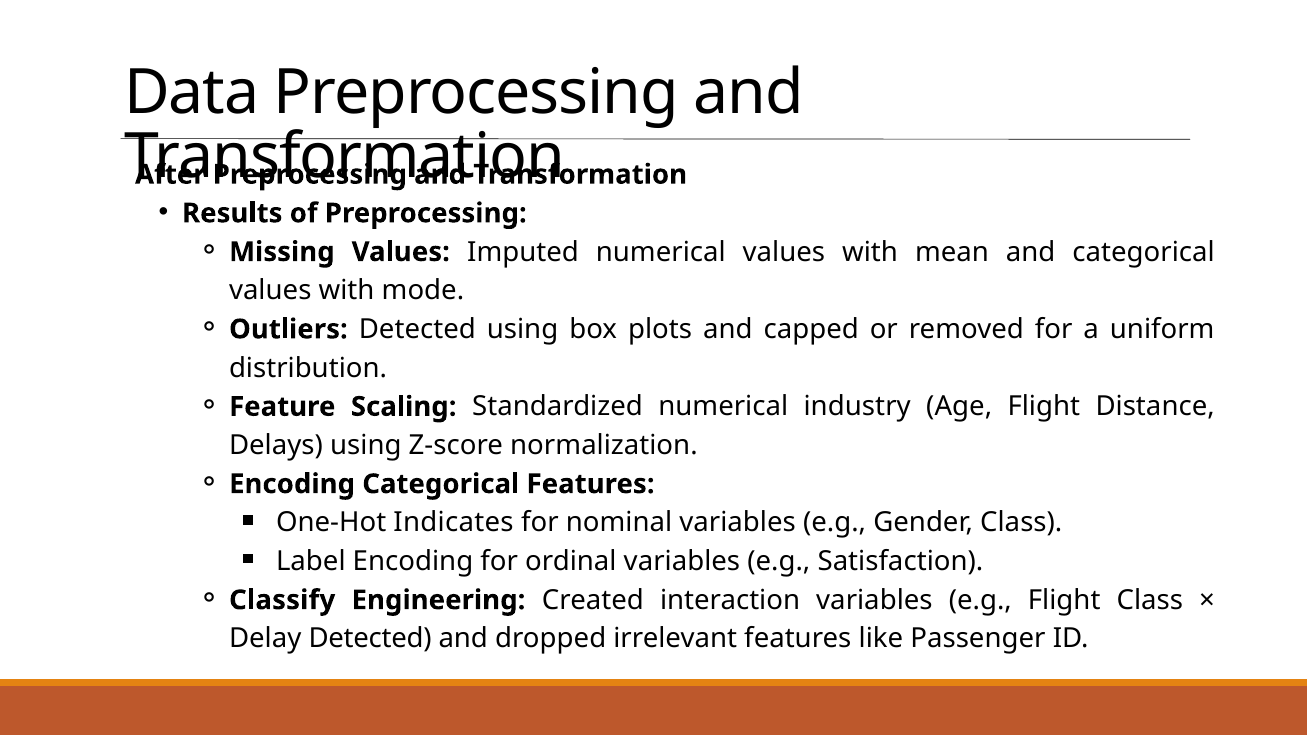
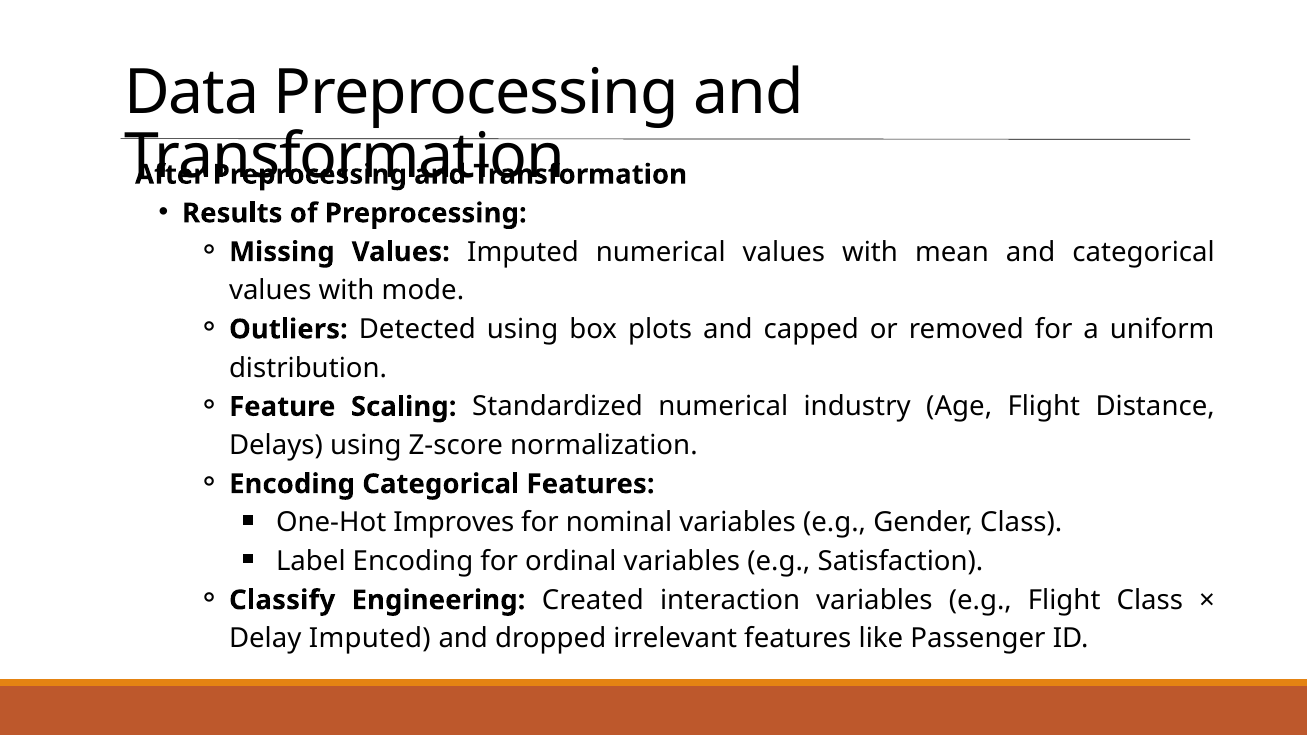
Indicates: Indicates -> Improves
Delay Detected: Detected -> Imputed
